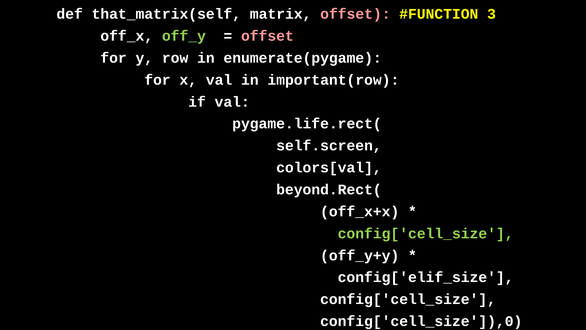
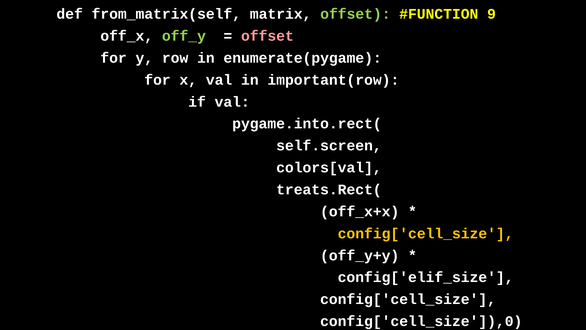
that_matrix(self: that_matrix(self -> from_matrix(self
offset at (355, 14) colour: pink -> light green
3: 3 -> 9
pygame.life.rect(: pygame.life.rect( -> pygame.into.rect(
beyond.Rect(: beyond.Rect( -> treats.Rect(
config['cell_size at (426, 233) colour: light green -> yellow
